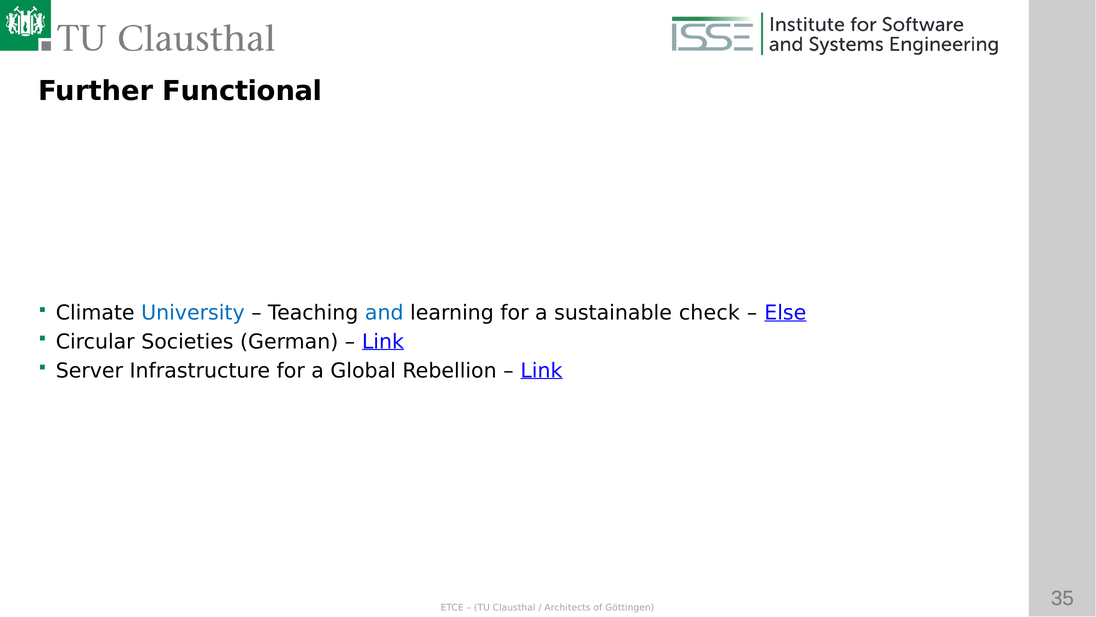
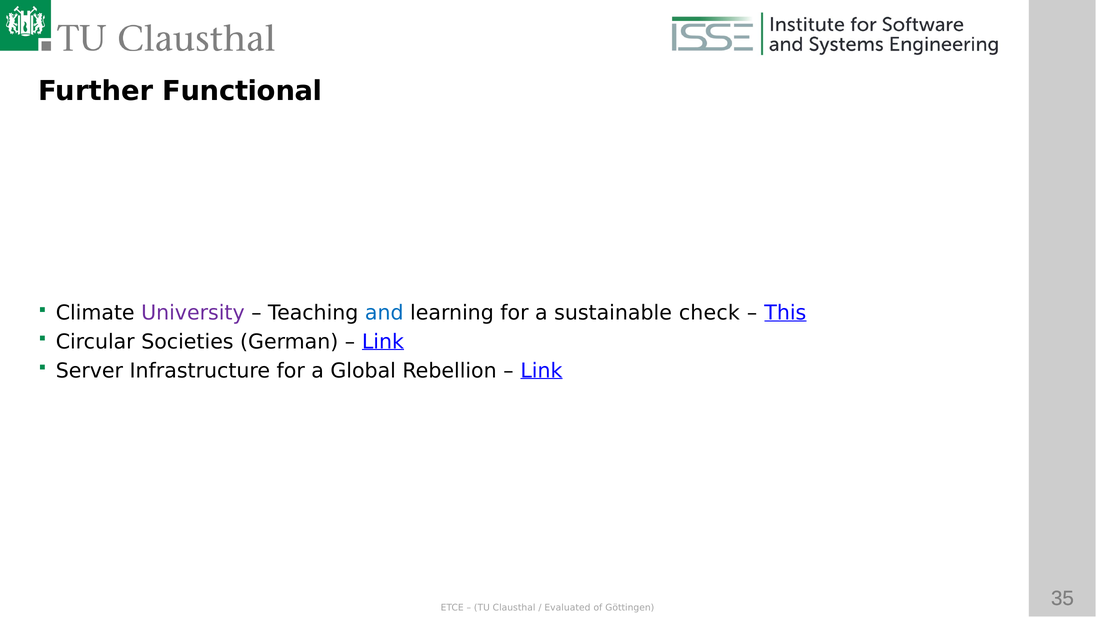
University colour: blue -> purple
Else: Else -> This
Architects: Architects -> Evaluated
